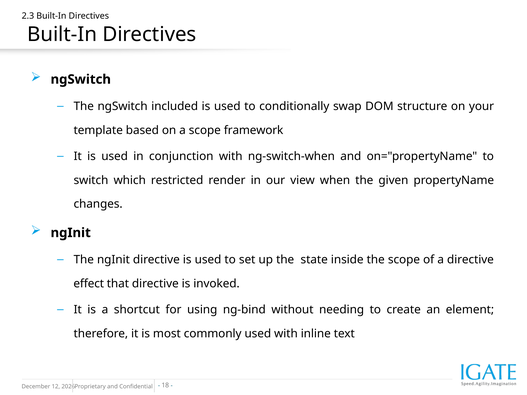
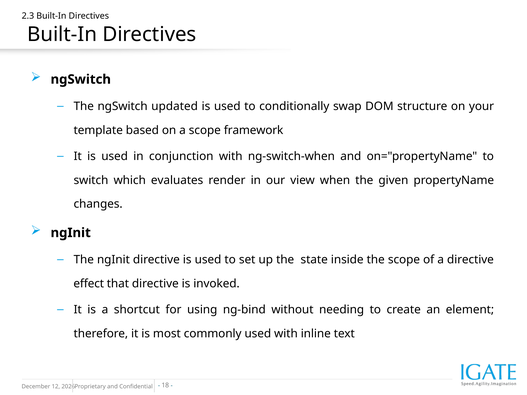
included: included -> updated
restricted: restricted -> evaluates
